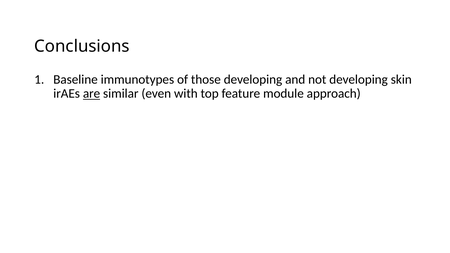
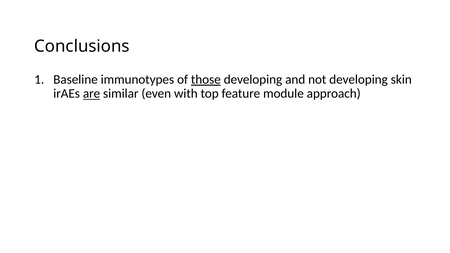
those underline: none -> present
